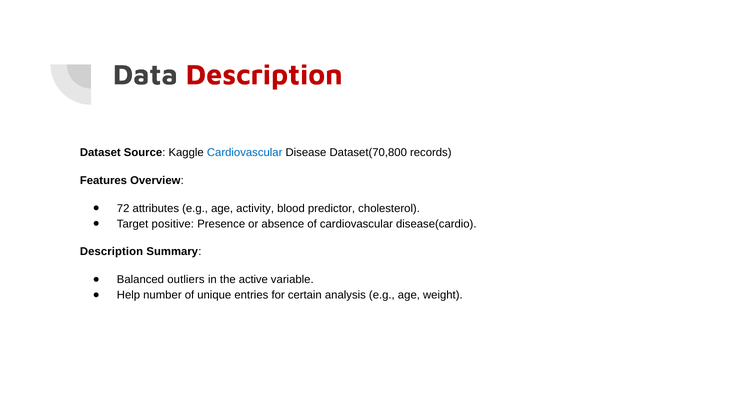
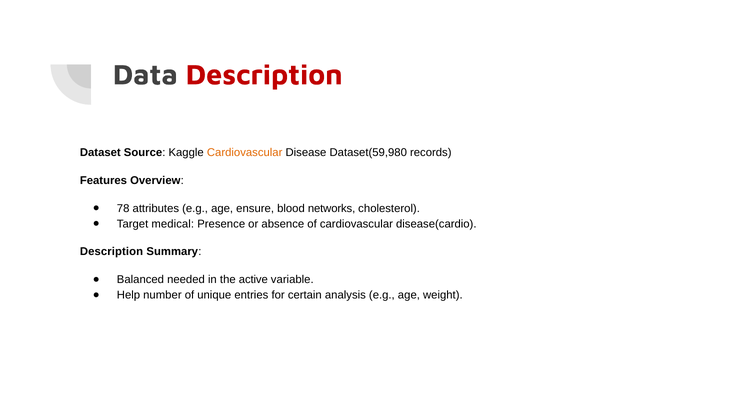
Cardiovascular at (245, 153) colour: blue -> orange
Dataset(70,800: Dataset(70,800 -> Dataset(59,980
72: 72 -> 78
activity: activity -> ensure
predictor: predictor -> networks
positive: positive -> medical
outliers: outliers -> needed
